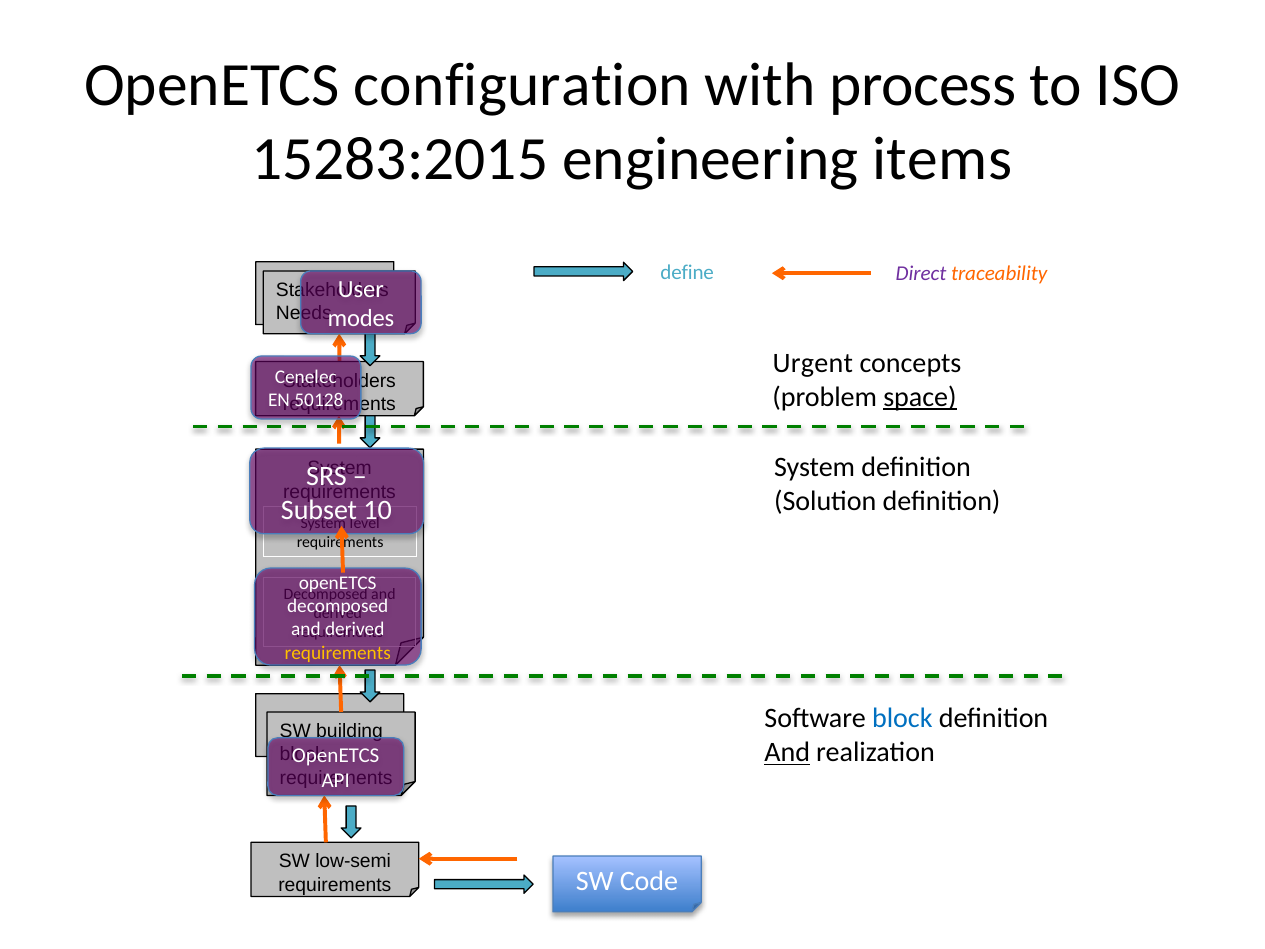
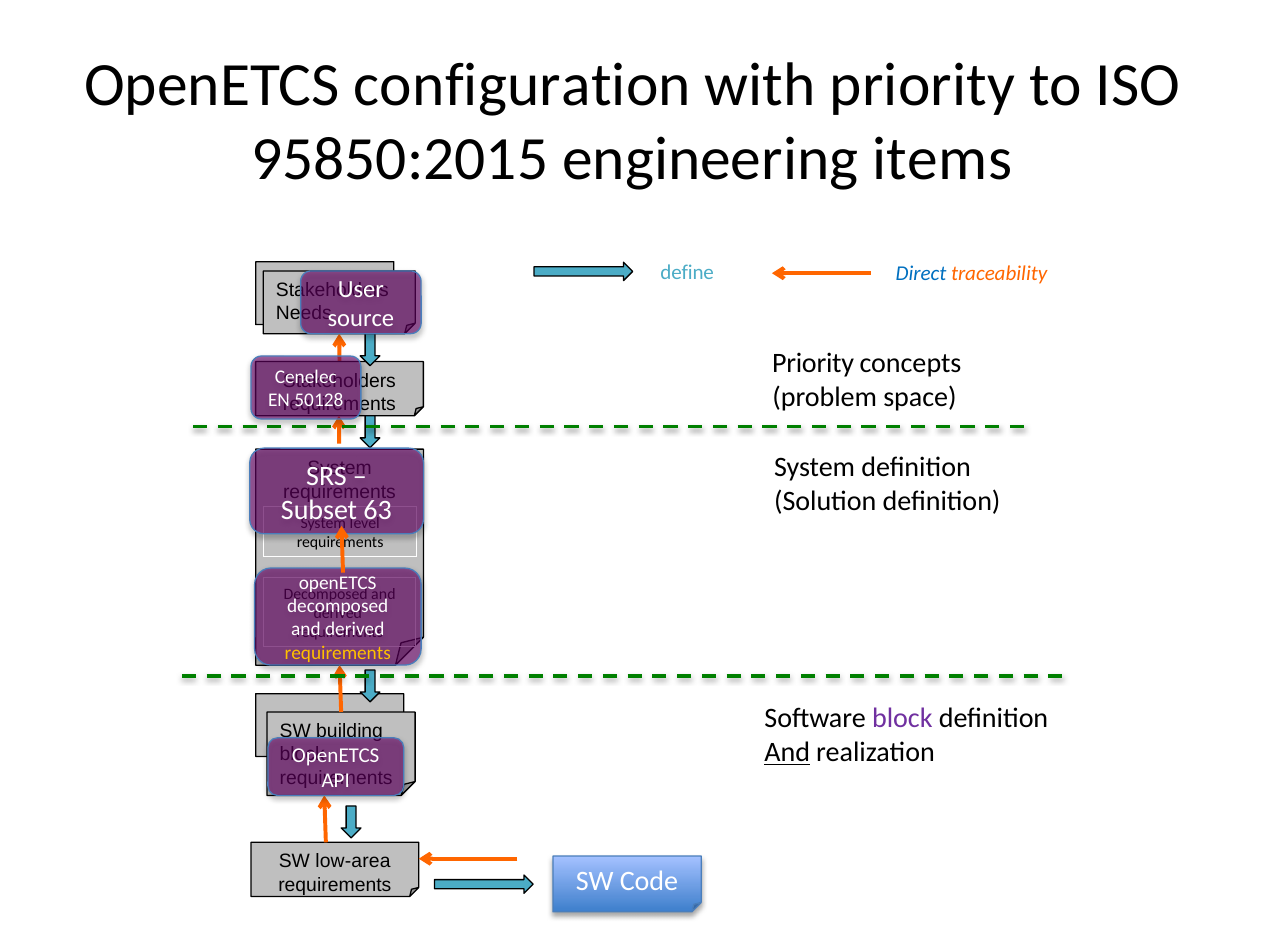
with process: process -> priority
15283:2015: 15283:2015 -> 95850:2015
Direct colour: purple -> blue
modes: modes -> source
Urgent at (813, 363): Urgent -> Priority
space underline: present -> none
10: 10 -> 63
block at (902, 719) colour: blue -> purple
low-semi: low-semi -> low-area
